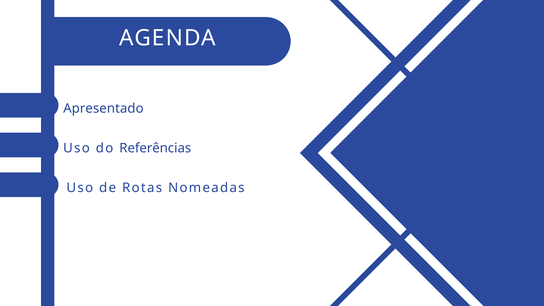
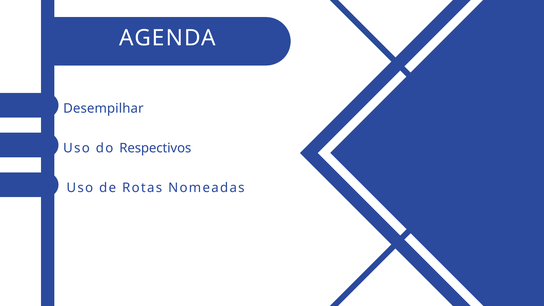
Apresentado: Apresentado -> Desempilhar
Referências: Referências -> Respectivos
